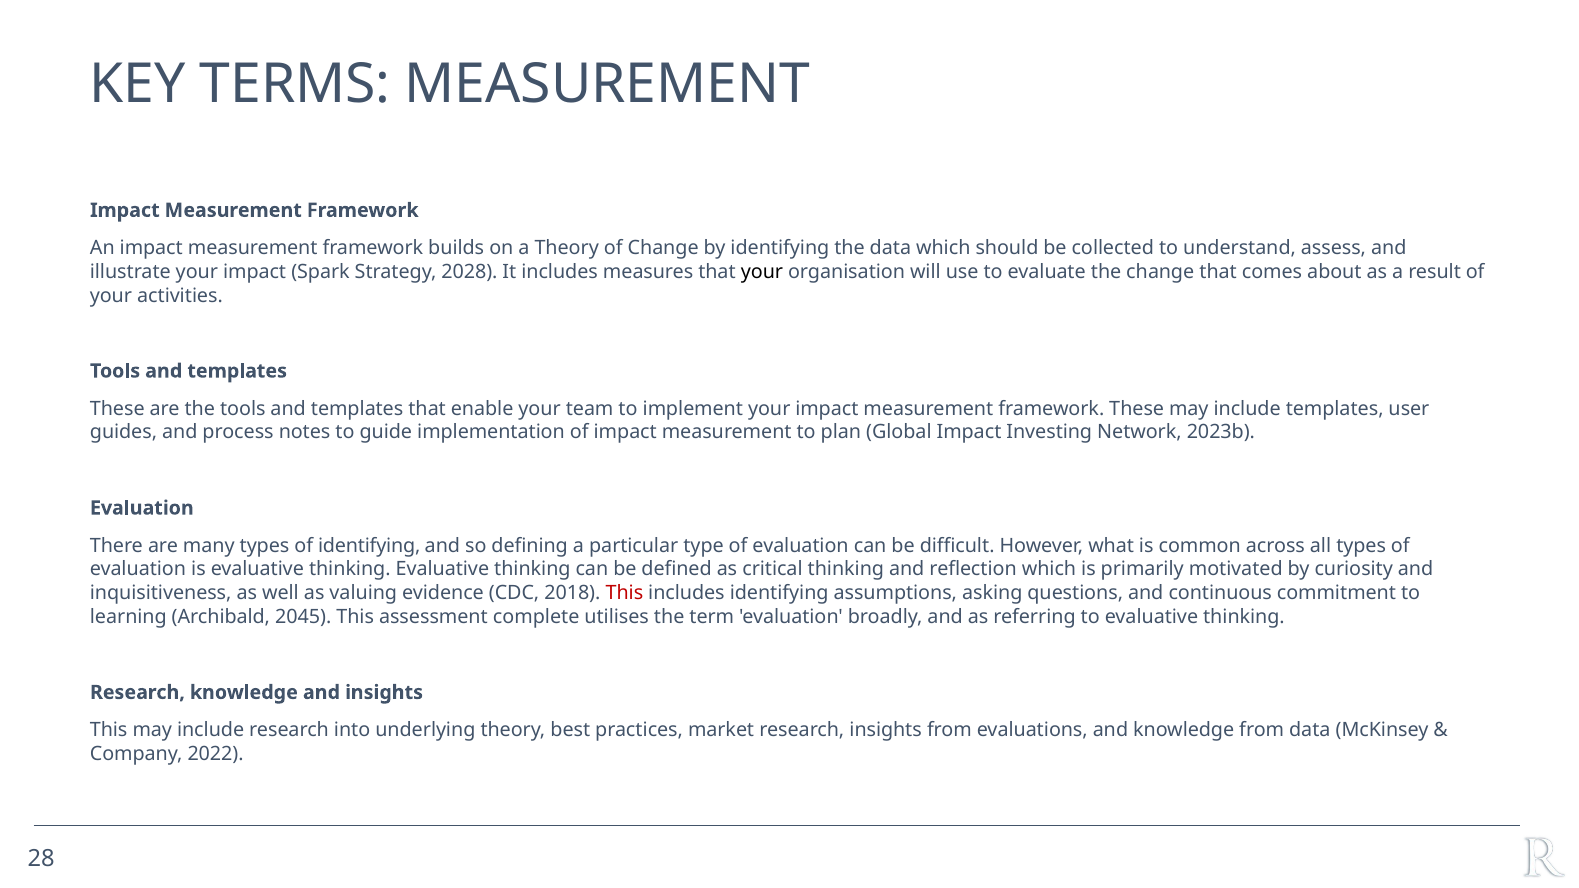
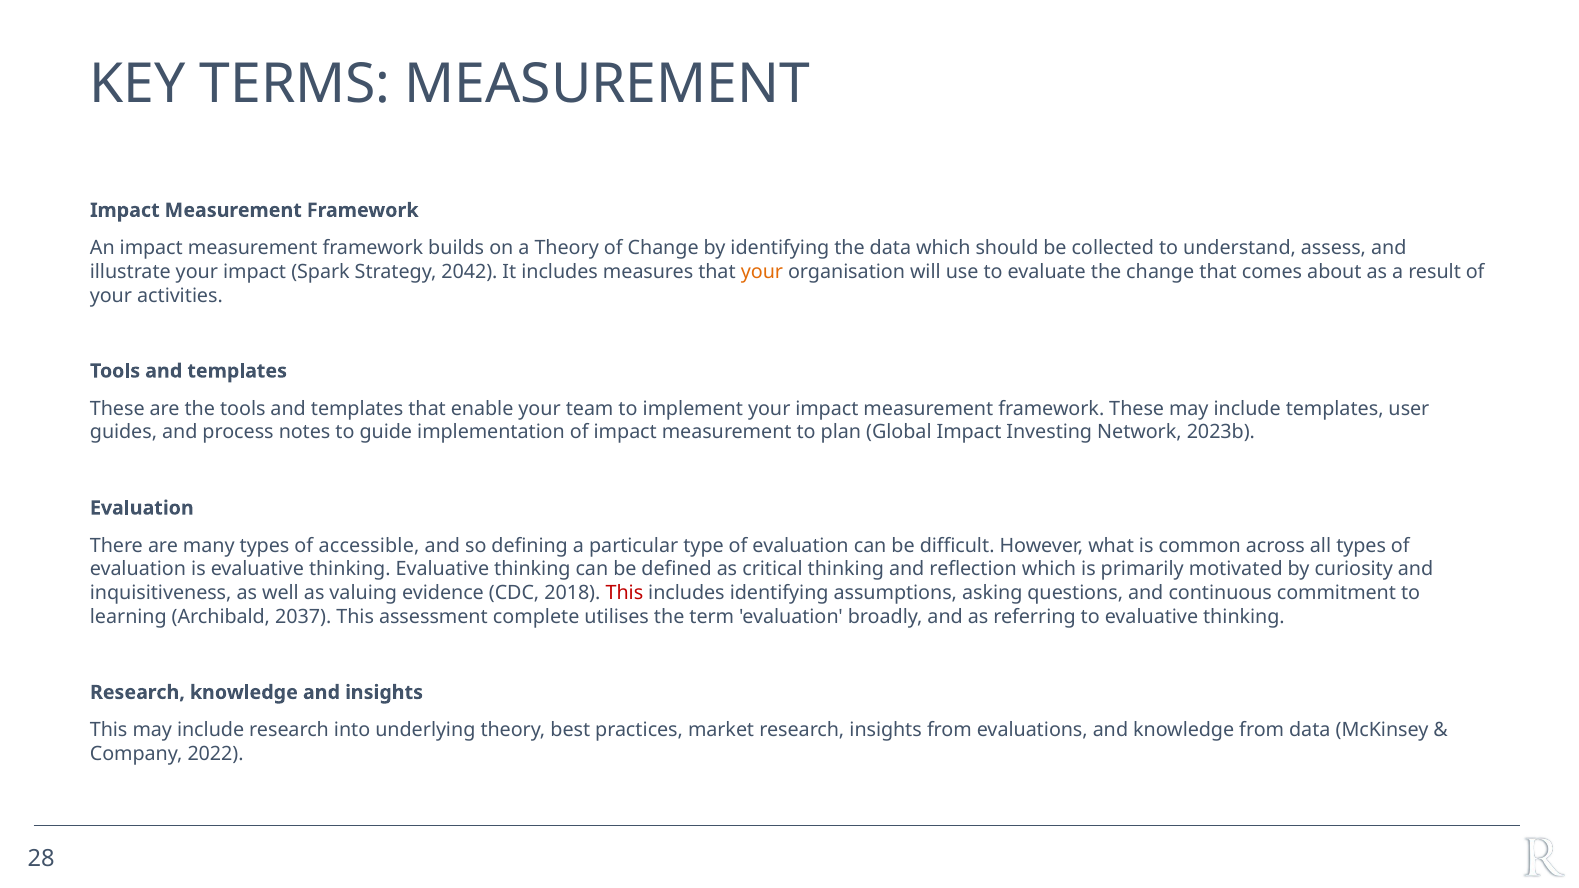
2028: 2028 -> 2042
your at (762, 272) colour: black -> orange
of identifying: identifying -> accessible
2045: 2045 -> 2037
